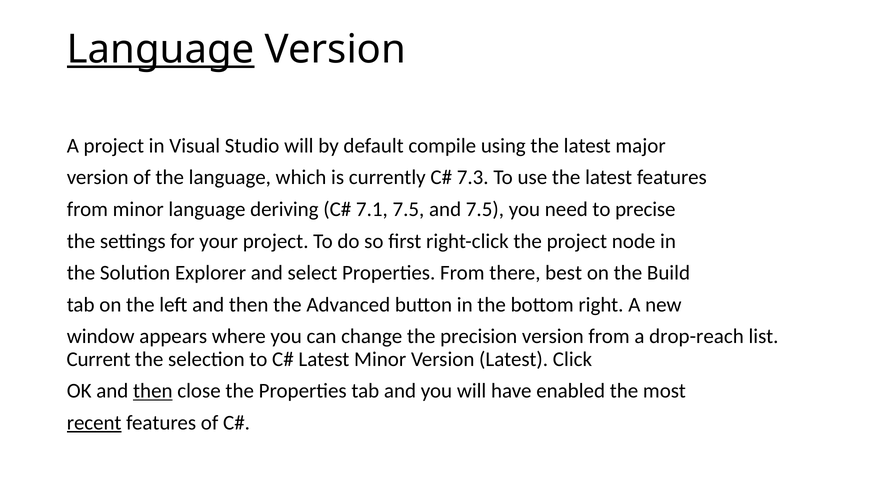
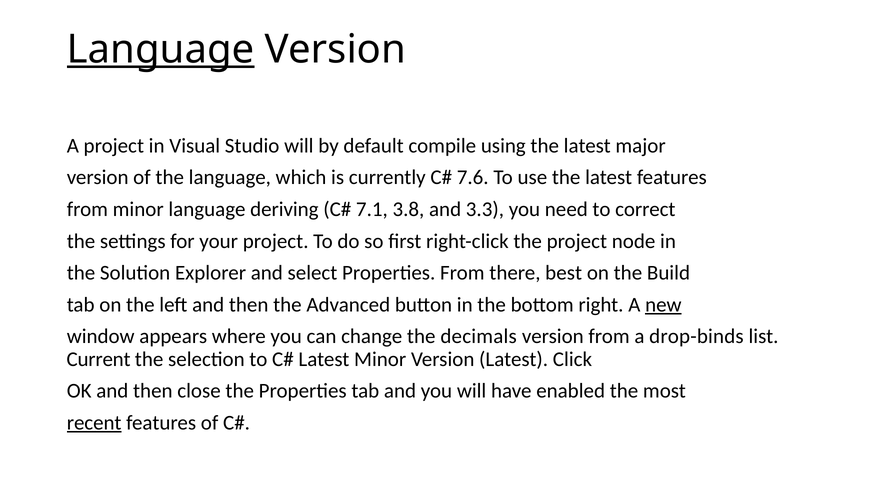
7.3: 7.3 -> 7.6
7.1 7.5: 7.5 -> 3.8
and 7.5: 7.5 -> 3.3
precise: precise -> correct
new underline: none -> present
precision: precision -> decimals
drop-reach: drop-reach -> drop-binds
then at (153, 391) underline: present -> none
